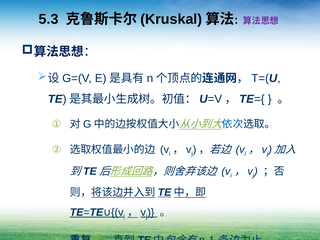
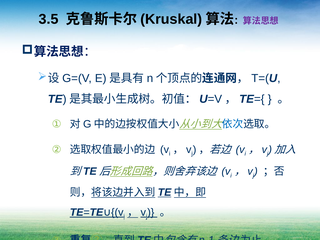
5.3: 5.3 -> 3.5
